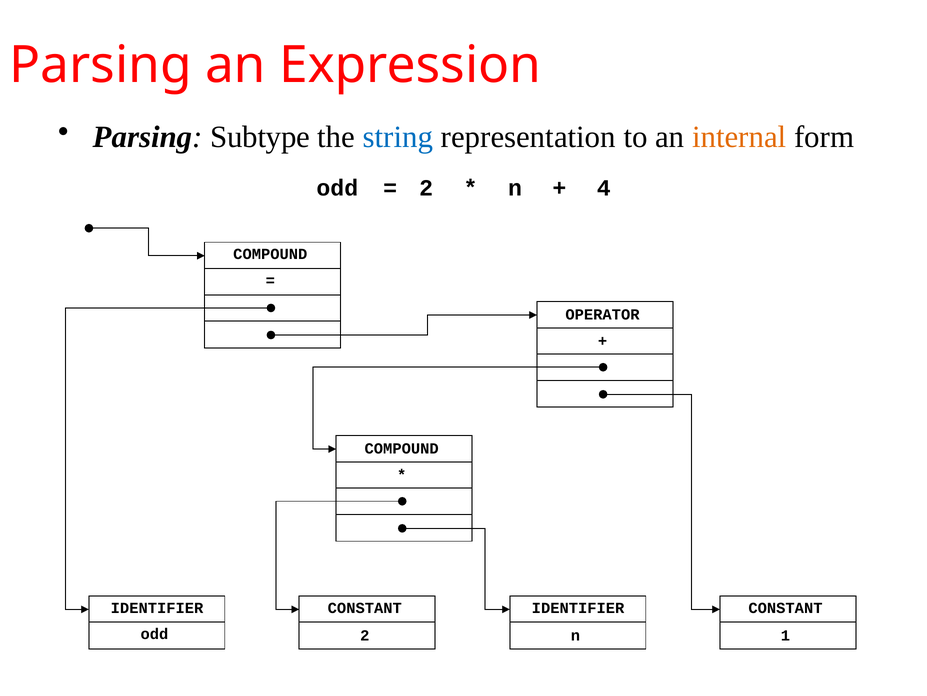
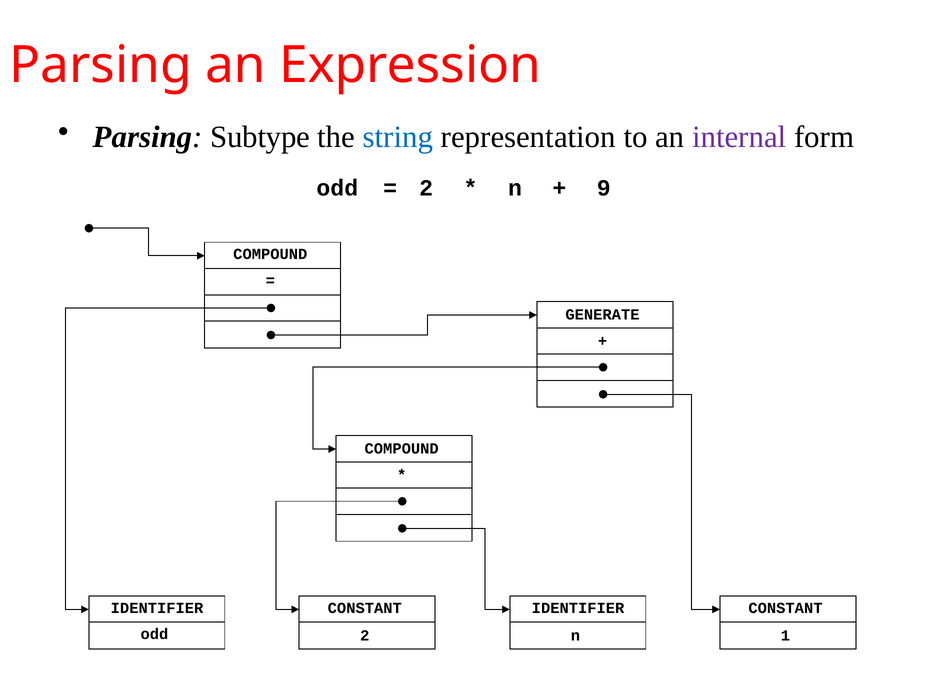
internal colour: orange -> purple
4: 4 -> 9
OPERATOR: OPERATOR -> GENERATE
